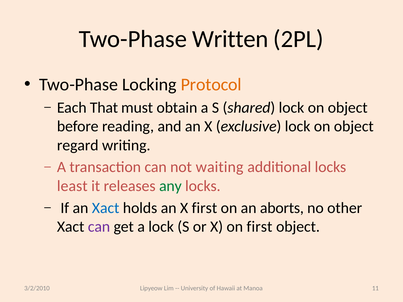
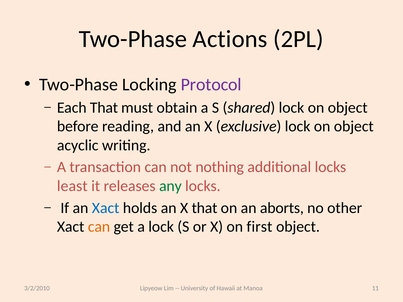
Written: Written -> Actions
Protocol colour: orange -> purple
regard: regard -> acyclic
waiting: waiting -> nothing
X first: first -> that
can at (99, 227) colour: purple -> orange
